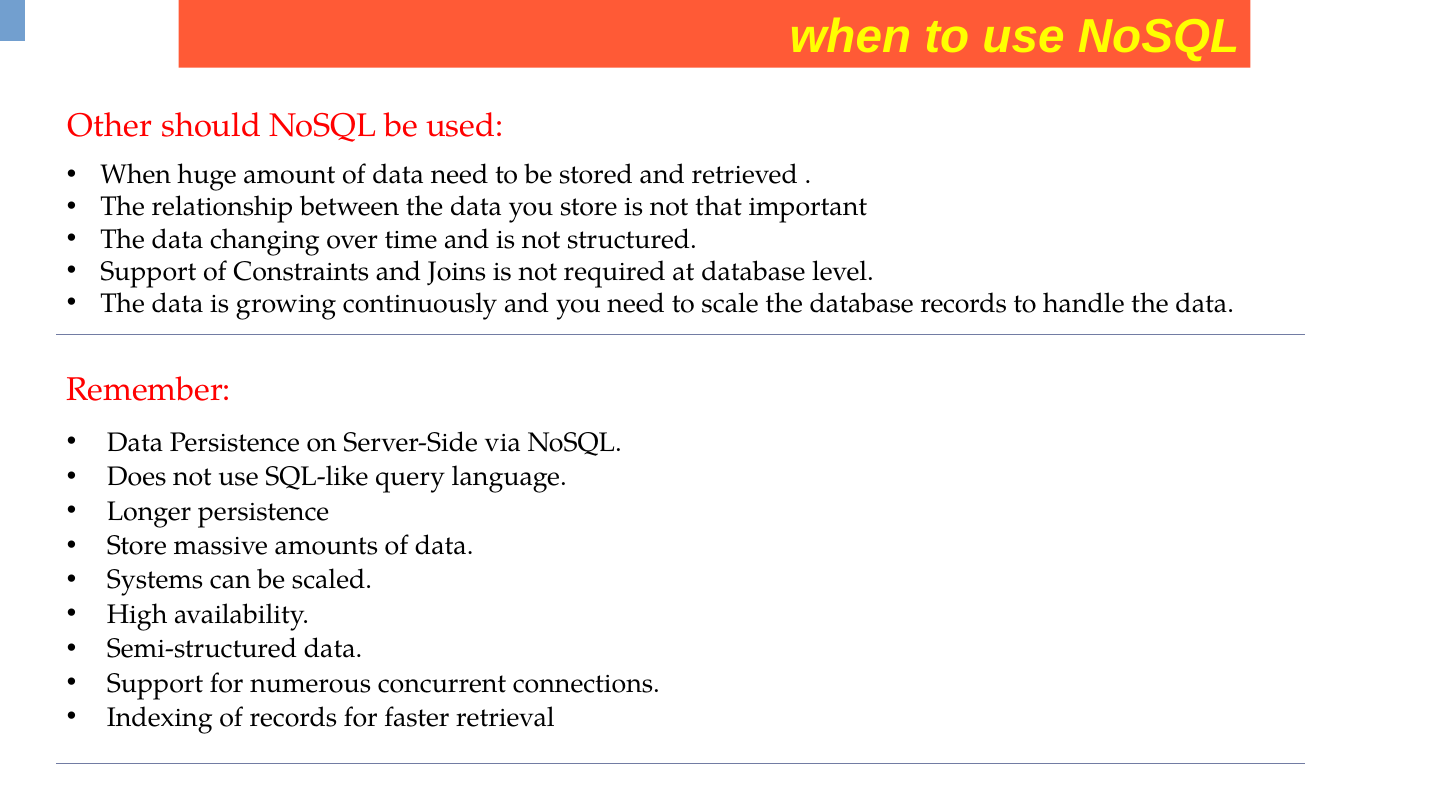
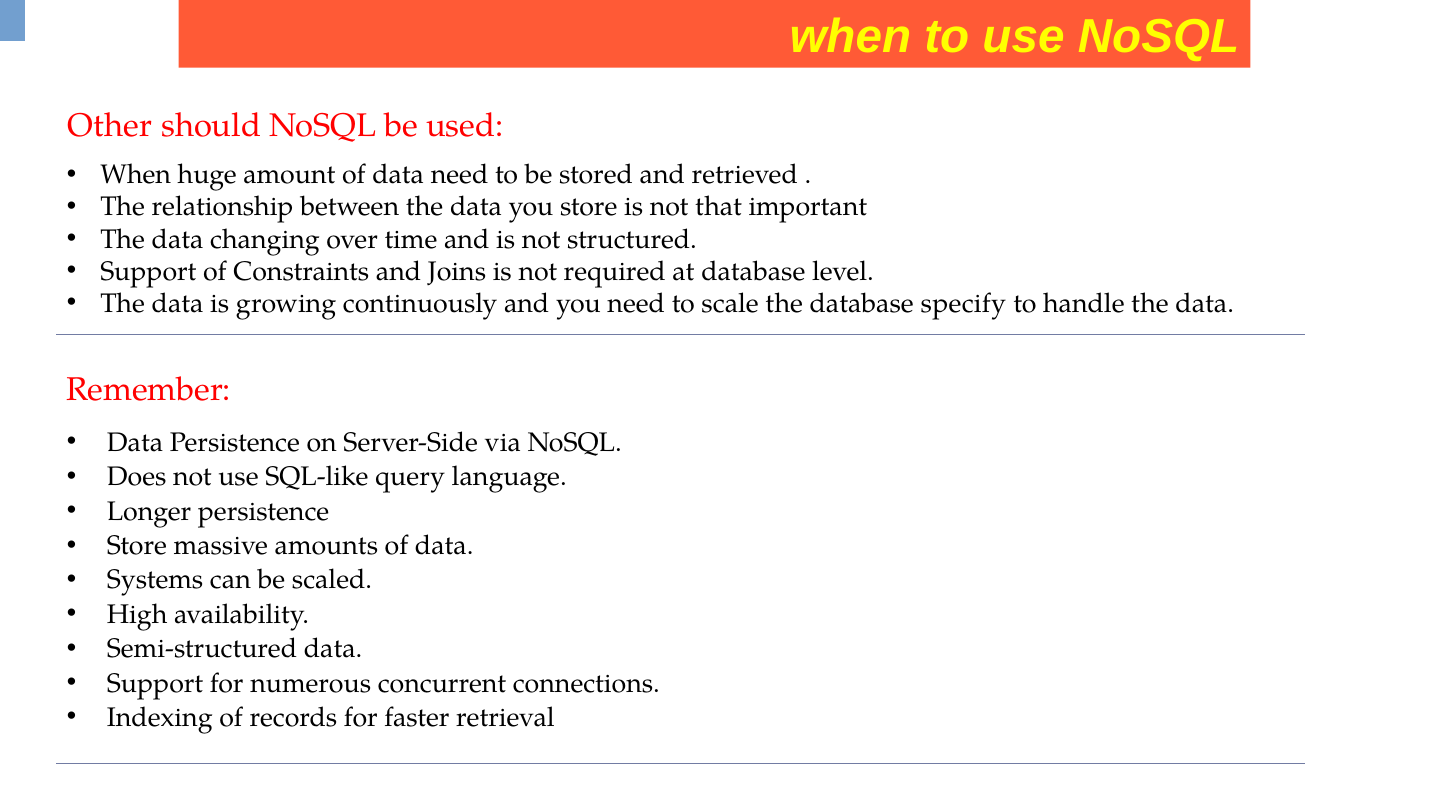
database records: records -> specify
